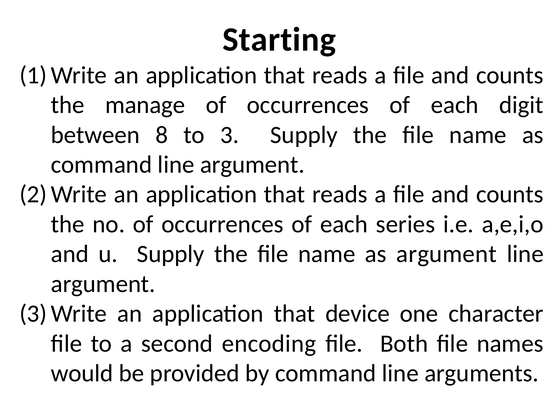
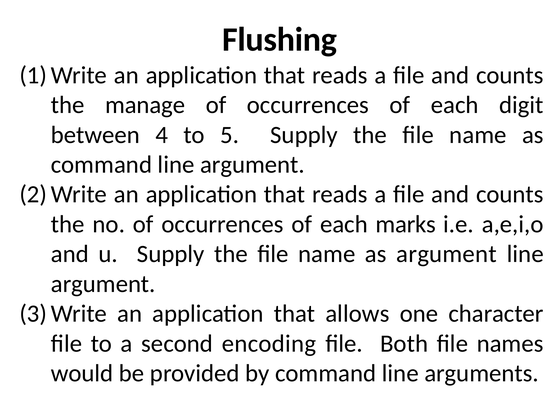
Starting: Starting -> Flushing
8: 8 -> 4
3: 3 -> 5
series: series -> marks
device: device -> allows
